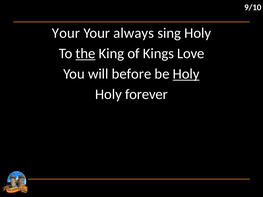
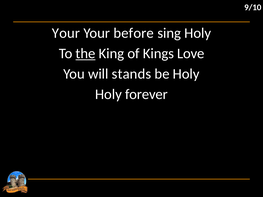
always: always -> before
before: before -> stands
Holy at (186, 74) underline: present -> none
